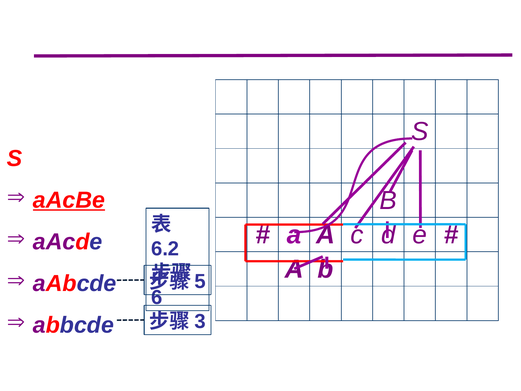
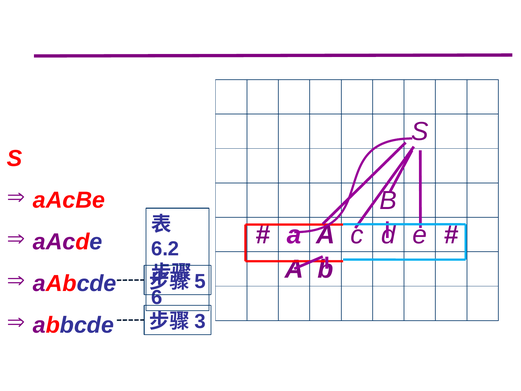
aAcBe underline: present -> none
